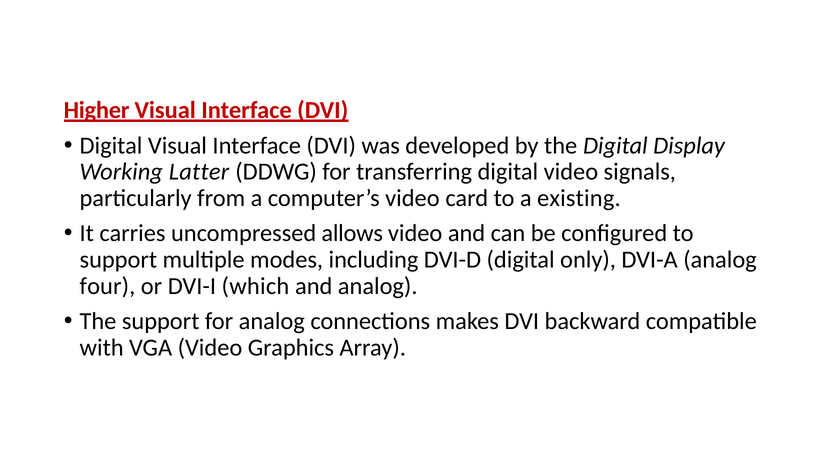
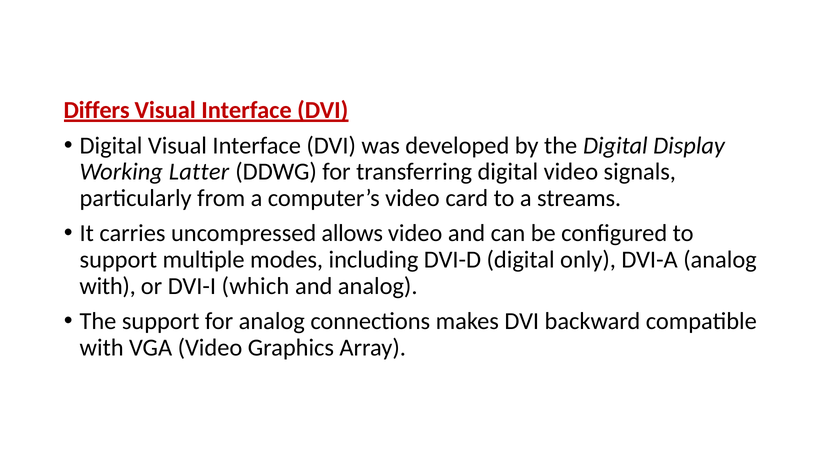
Higher: Higher -> Differs
existing: existing -> streams
four at (107, 286): four -> with
